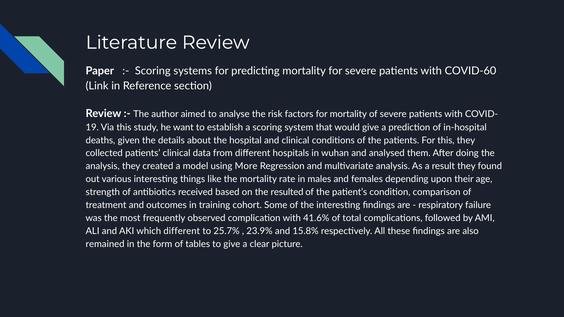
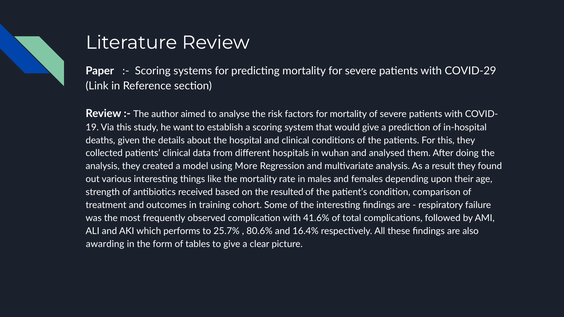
COVID-60: COVID-60 -> COVID-29
which different: different -> performs
23.9%: 23.9% -> 80.6%
15.8%: 15.8% -> 16.4%
remained: remained -> awarding
